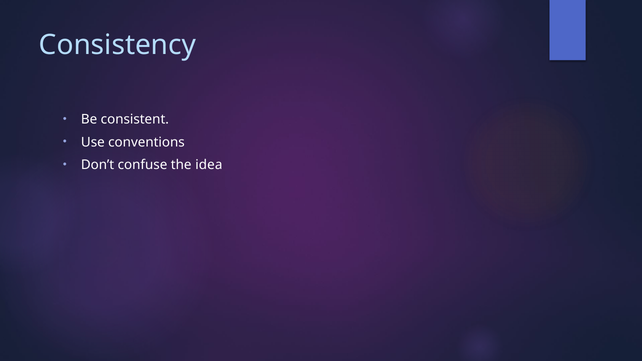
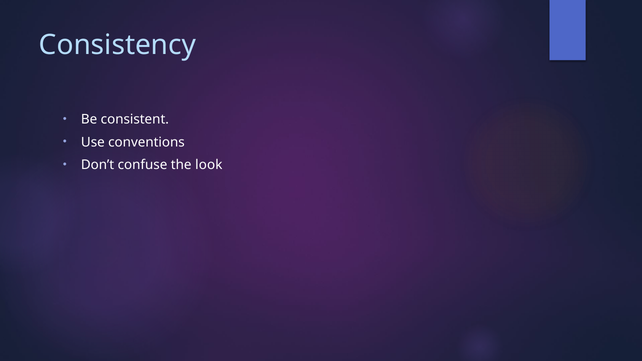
idea: idea -> look
